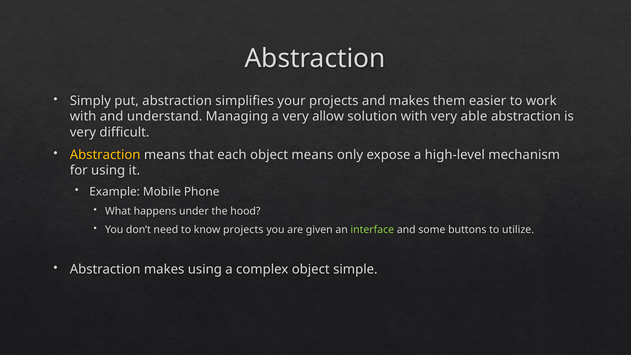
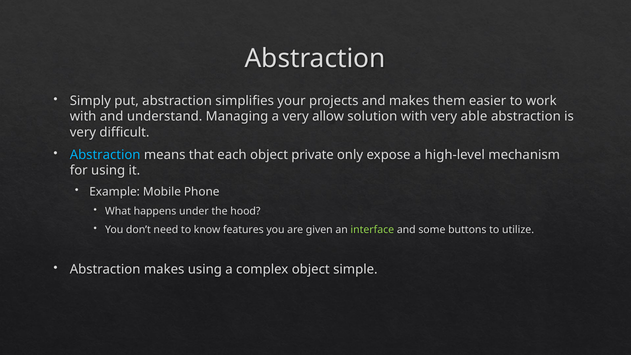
Abstraction at (105, 155) colour: yellow -> light blue
object means: means -> private
know projects: projects -> features
